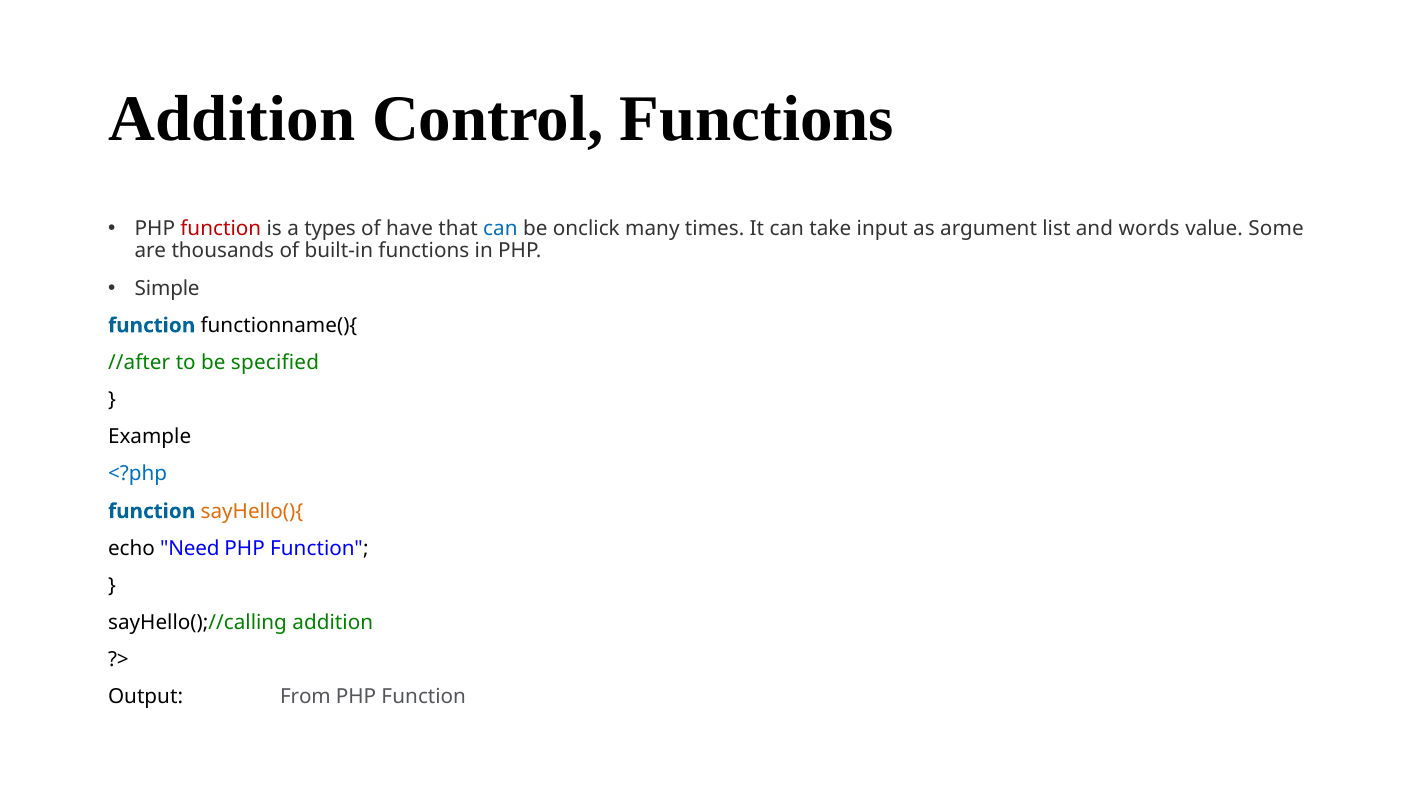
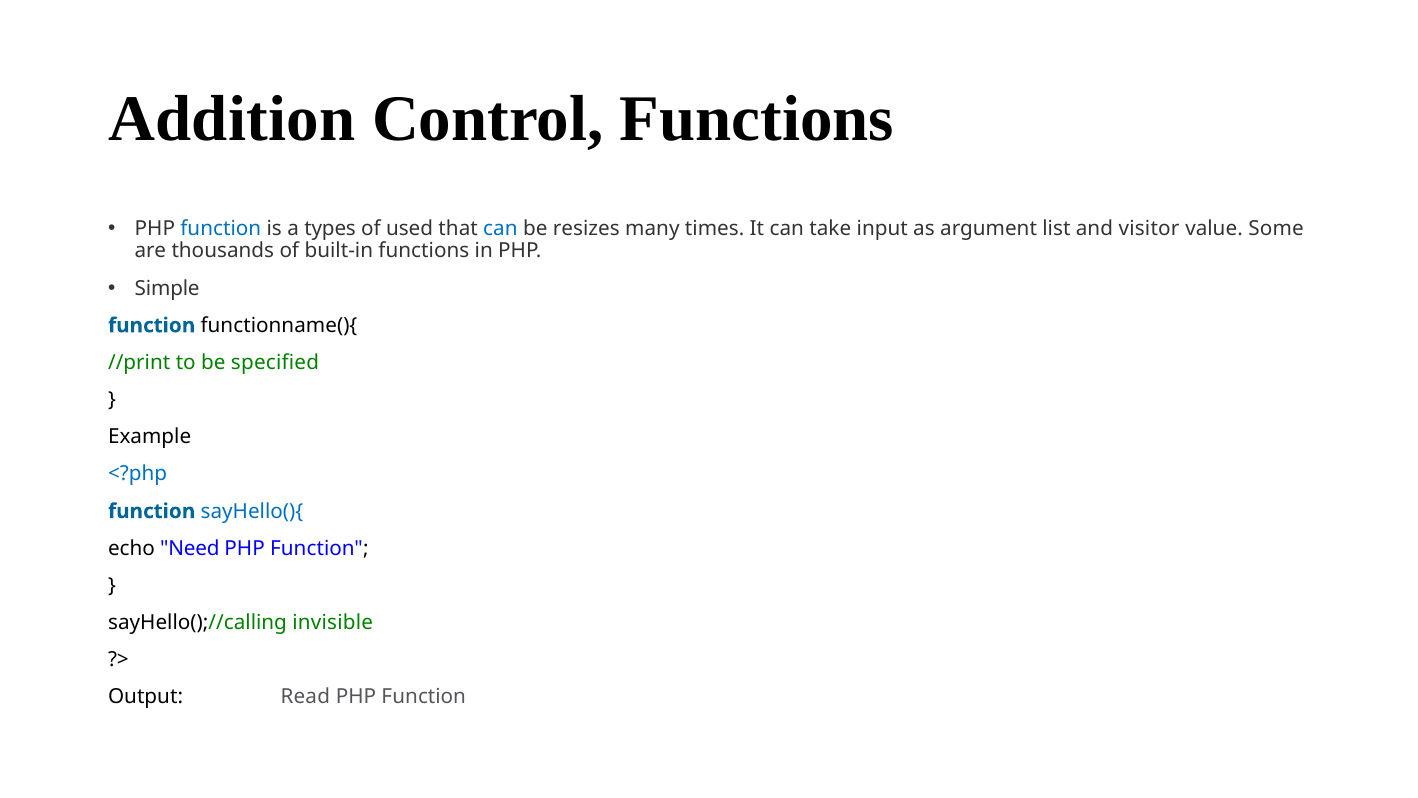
function at (221, 229) colour: red -> blue
have: have -> used
onclick: onclick -> resizes
words: words -> visitor
//after: //after -> //print
sayHello(){ colour: orange -> blue
sayHello();//calling addition: addition -> invisible
From: From -> Read
